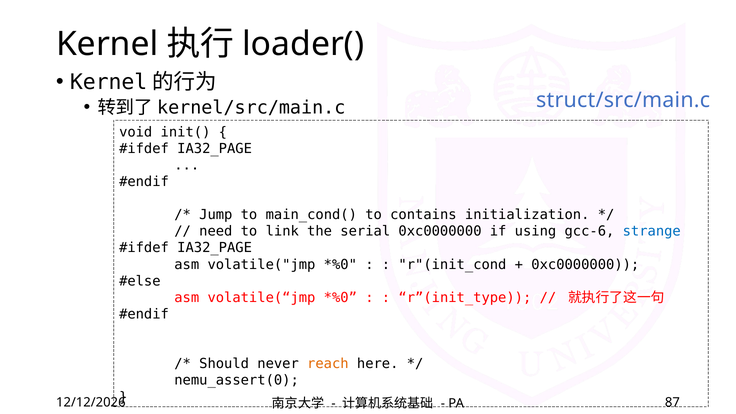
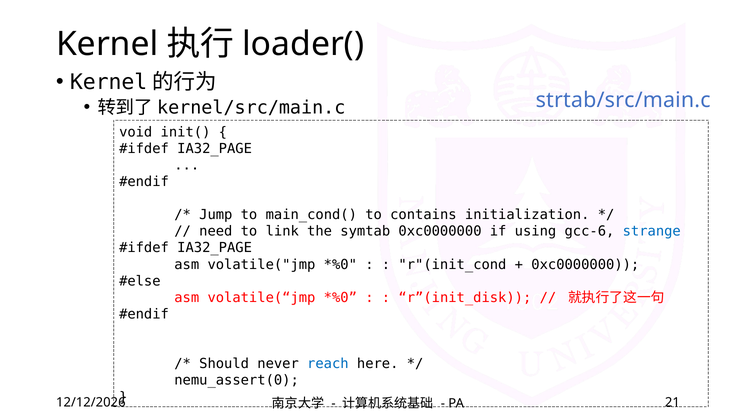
struct/src/main.c: struct/src/main.c -> strtab/src/main.c
serial: serial -> symtab
r”(init_type: r”(init_type -> r”(init_disk
reach colour: orange -> blue
87: 87 -> 21
